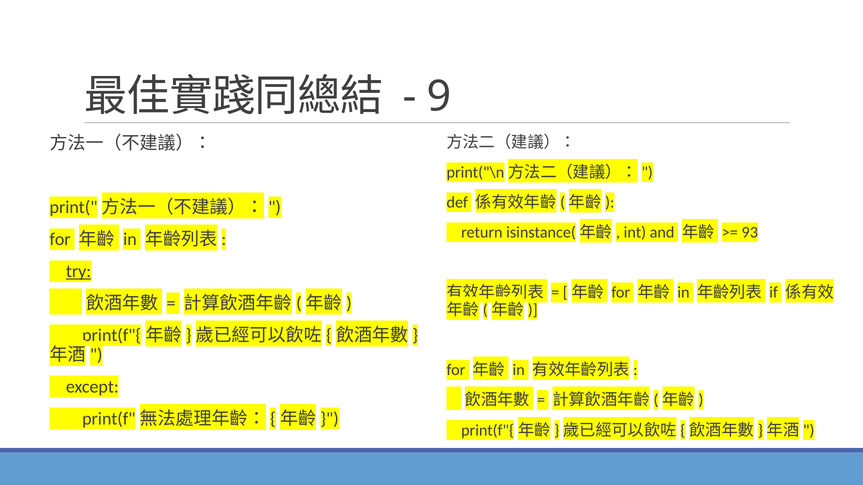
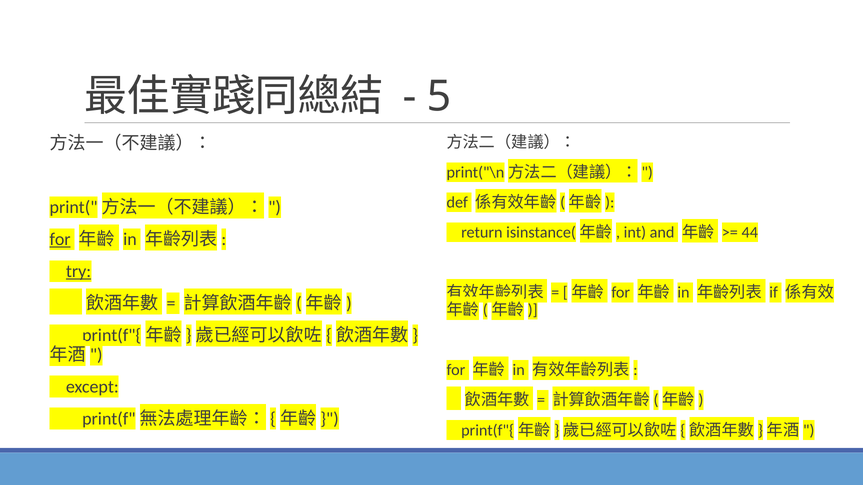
9: 9 -> 5
93: 93 -> 44
for at (60, 240) underline: none -> present
